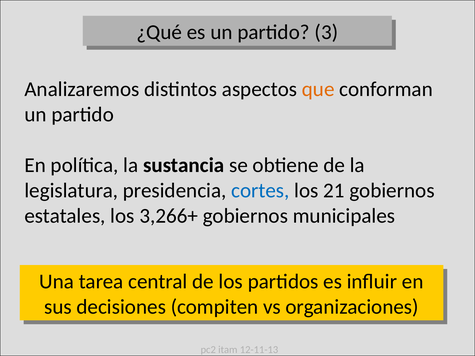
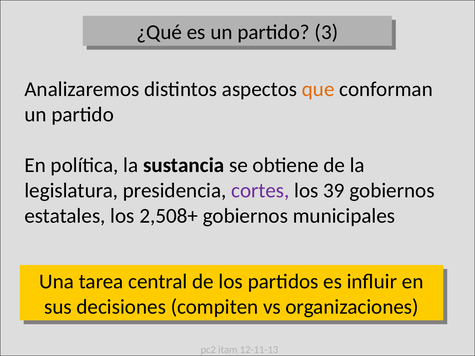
cortes colour: blue -> purple
21: 21 -> 39
3,266+: 3,266+ -> 2,508+
